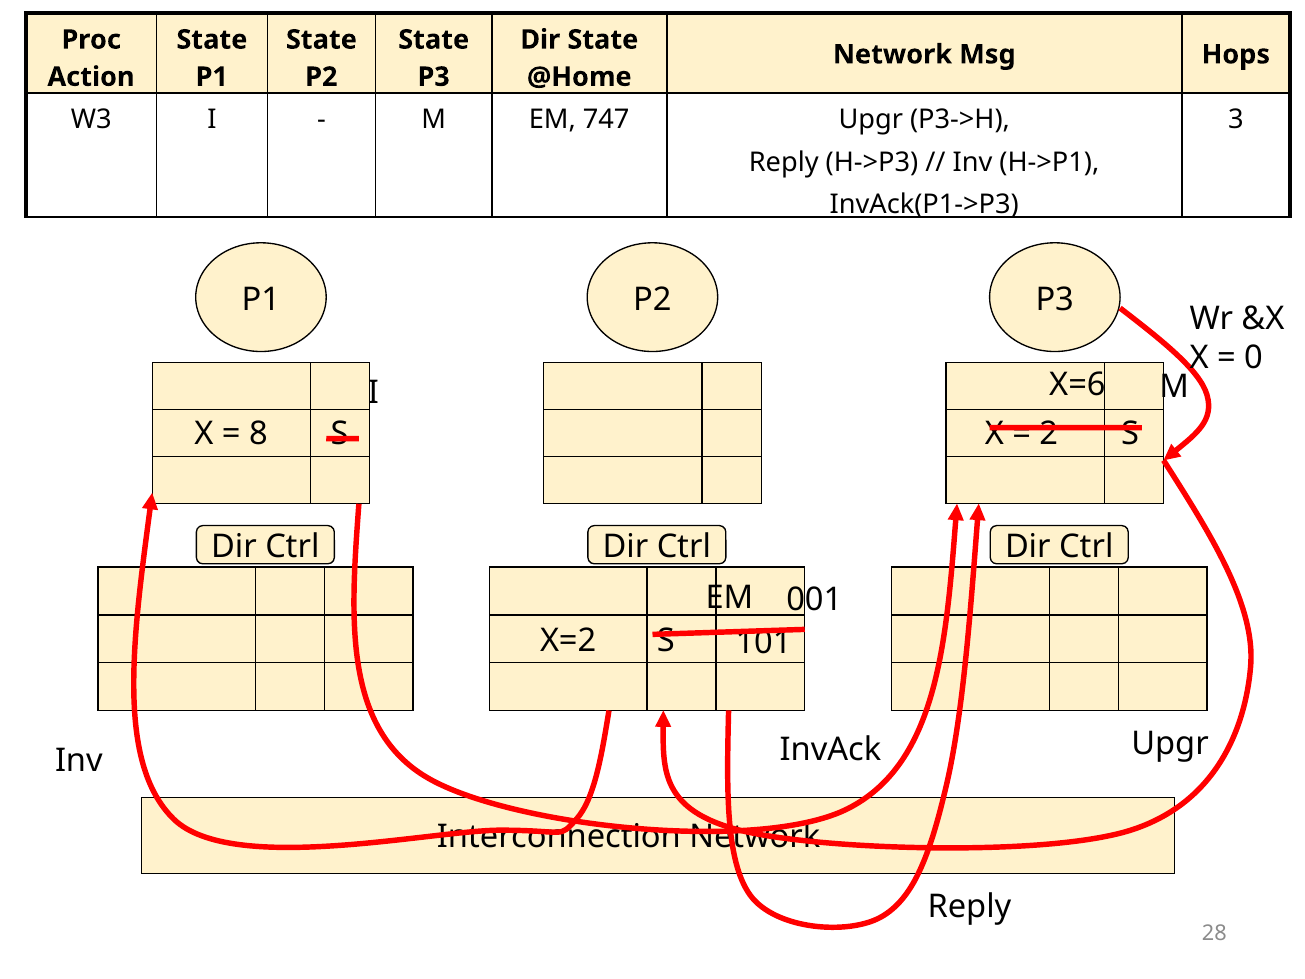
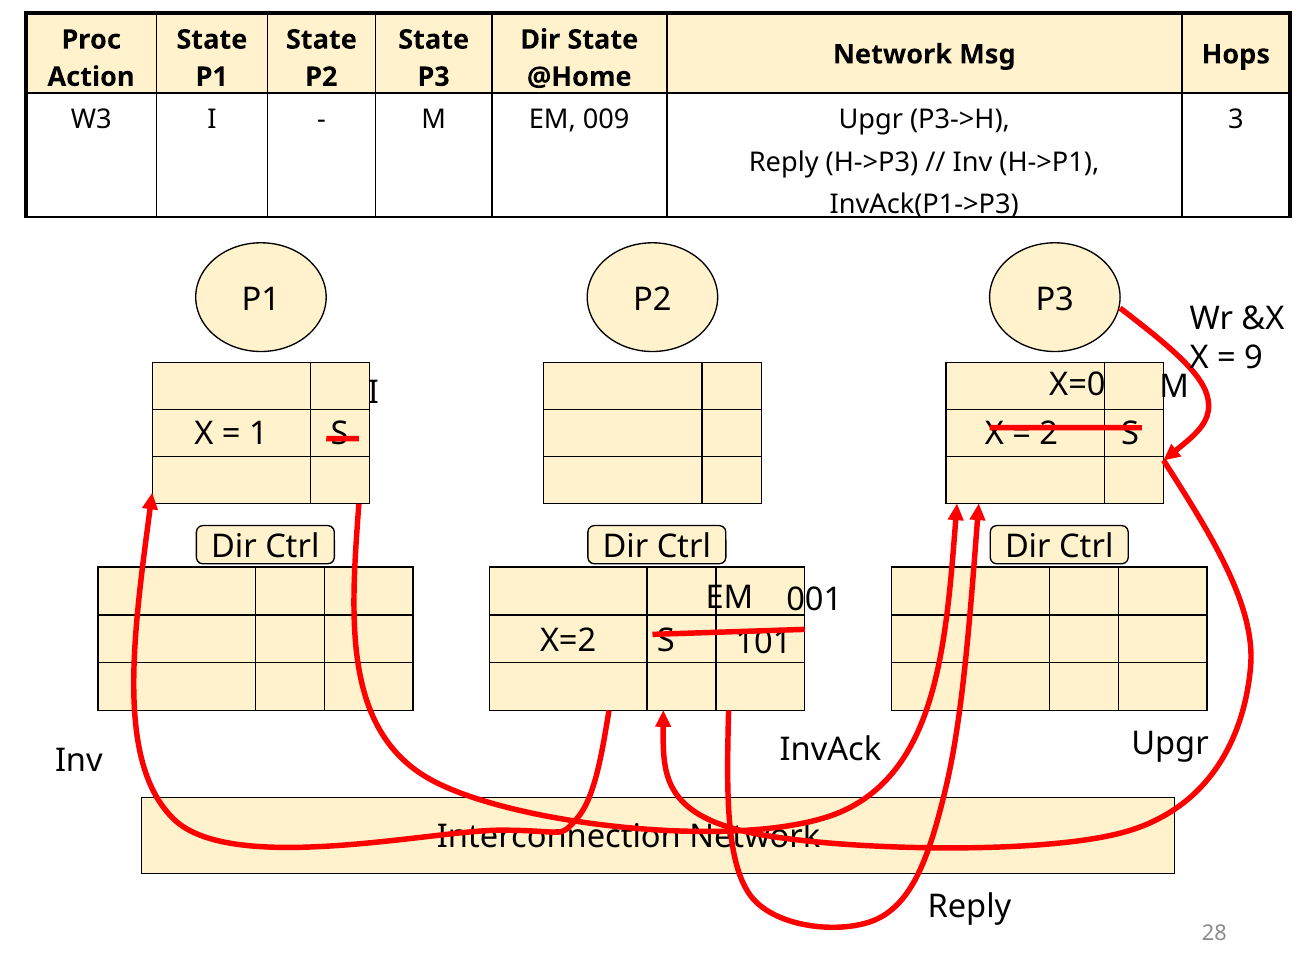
747: 747 -> 009
0: 0 -> 9
X=6: X=6 -> X=0
8: 8 -> 1
